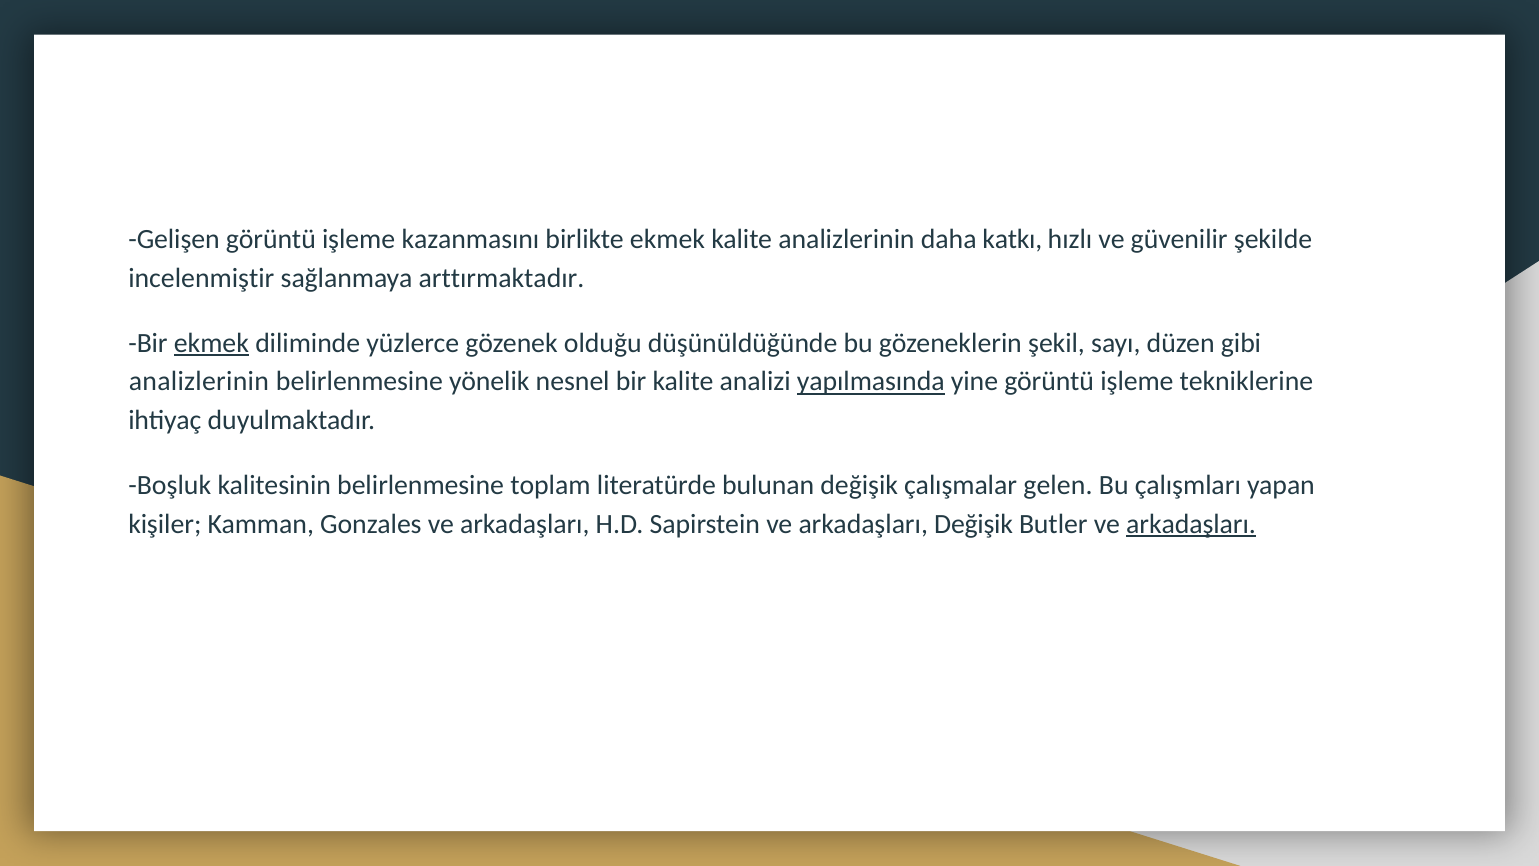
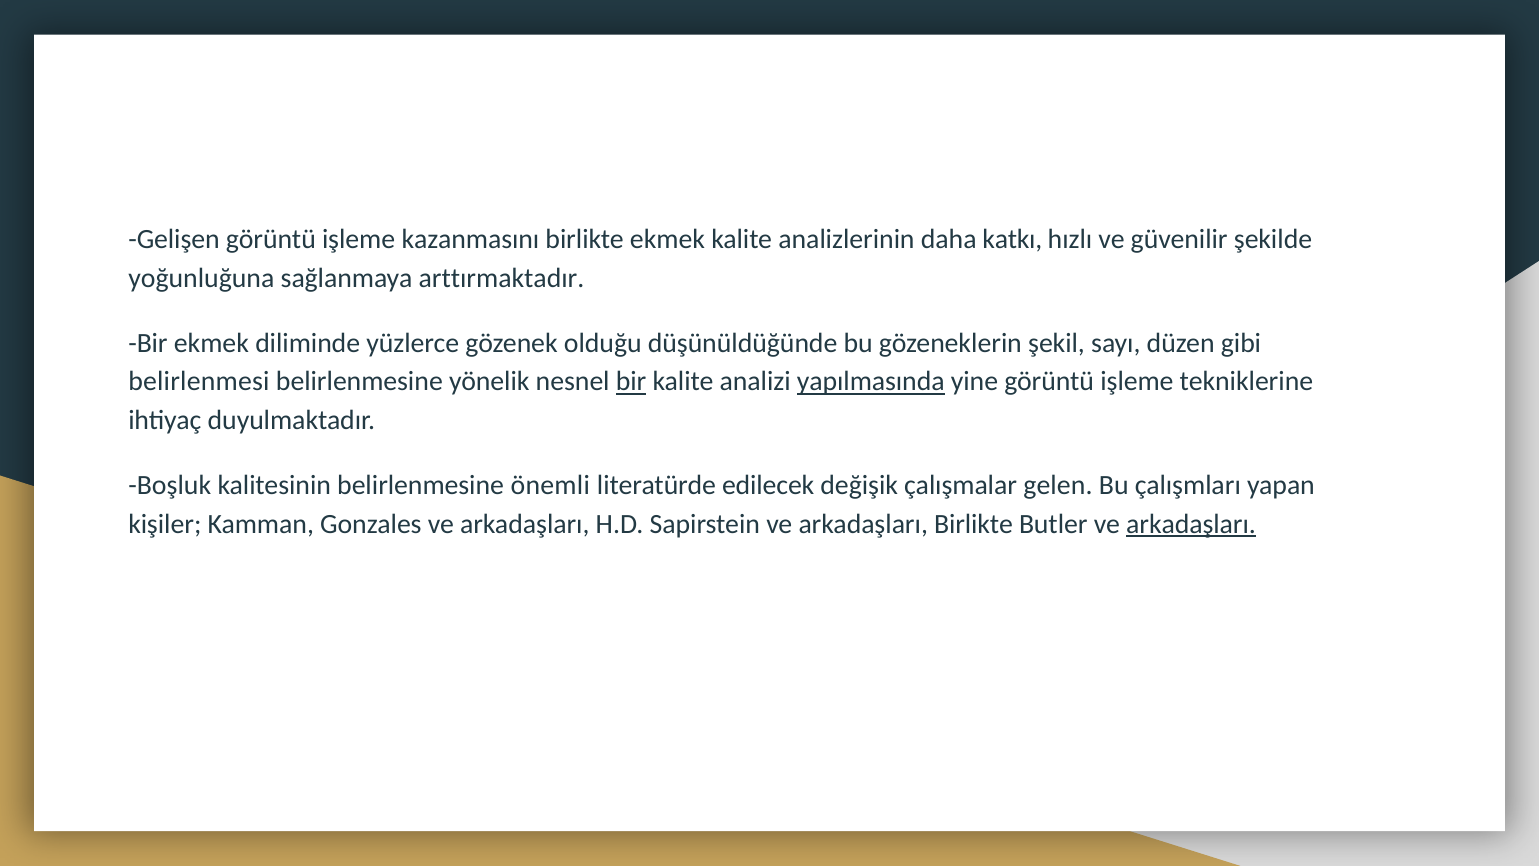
incelenmiştir: incelenmiştir -> yoğunluğuna
ekmek at (211, 343) underline: present -> none
analizlerinin at (199, 382): analizlerinin -> belirlenmesi
bir at (631, 382) underline: none -> present
toplam: toplam -> önemli
bulunan: bulunan -> edilecek
arkadaşları Değişik: Değişik -> Birlikte
